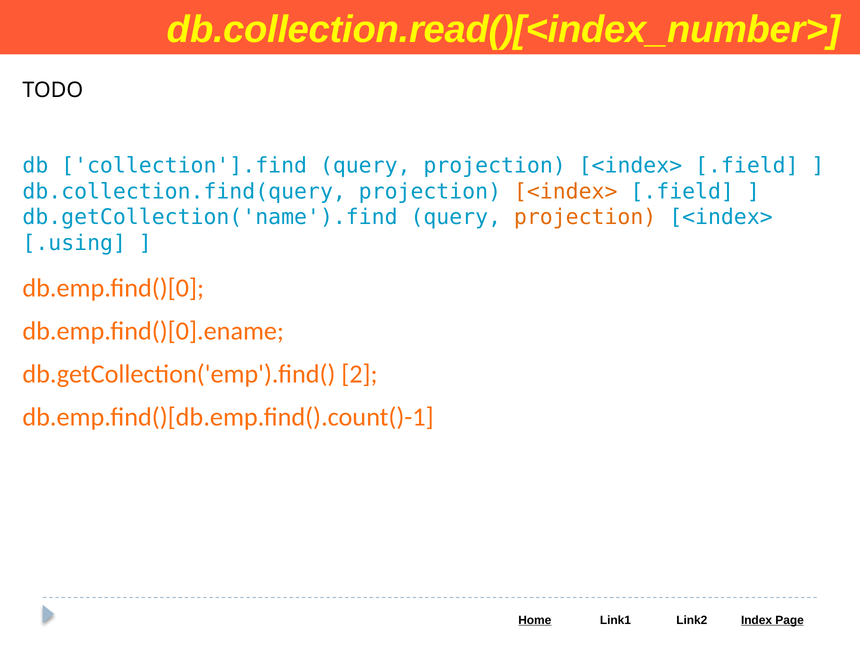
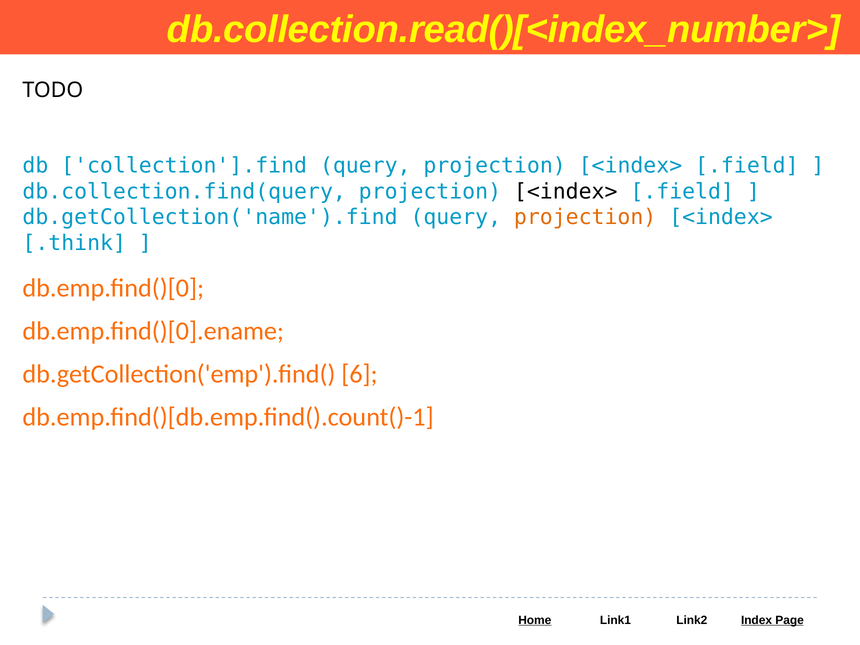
<index> at (566, 191) colour: orange -> black
.using: .using -> .think
2: 2 -> 6
